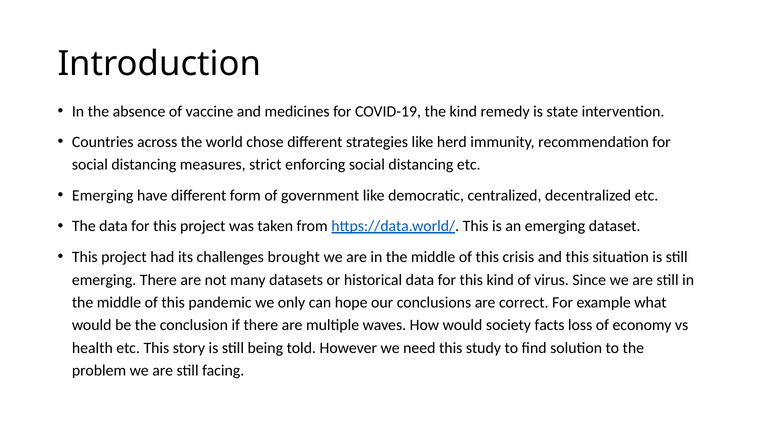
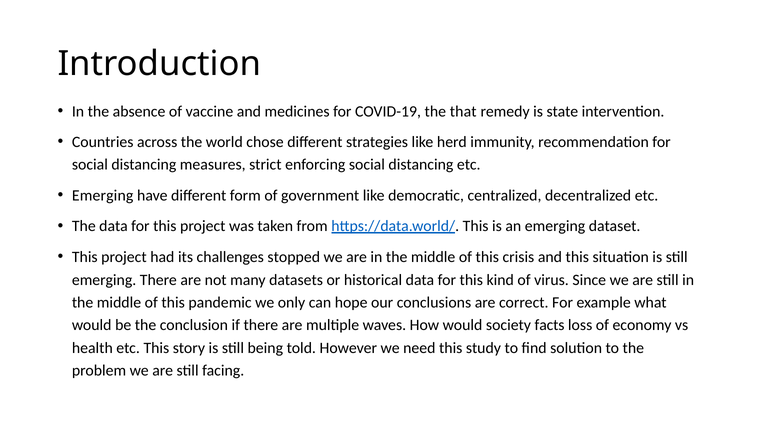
the kind: kind -> that
brought: brought -> stopped
